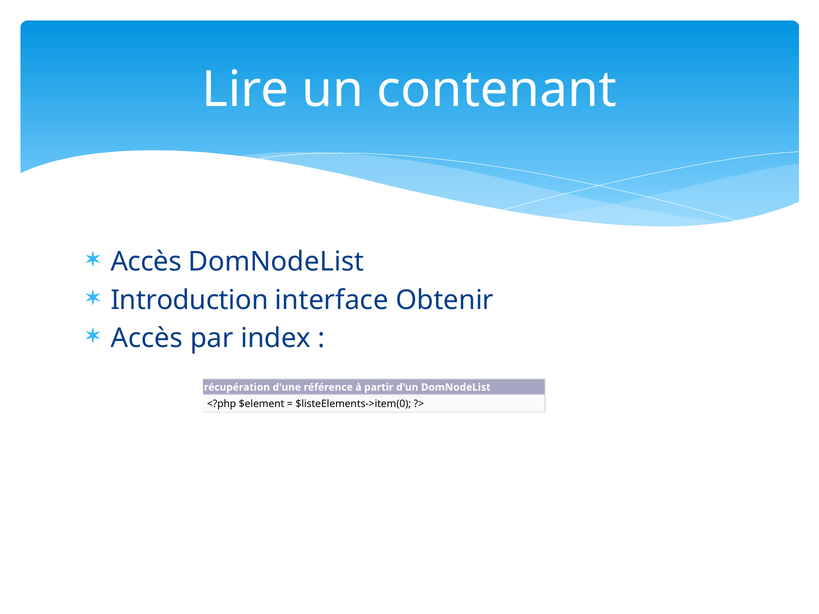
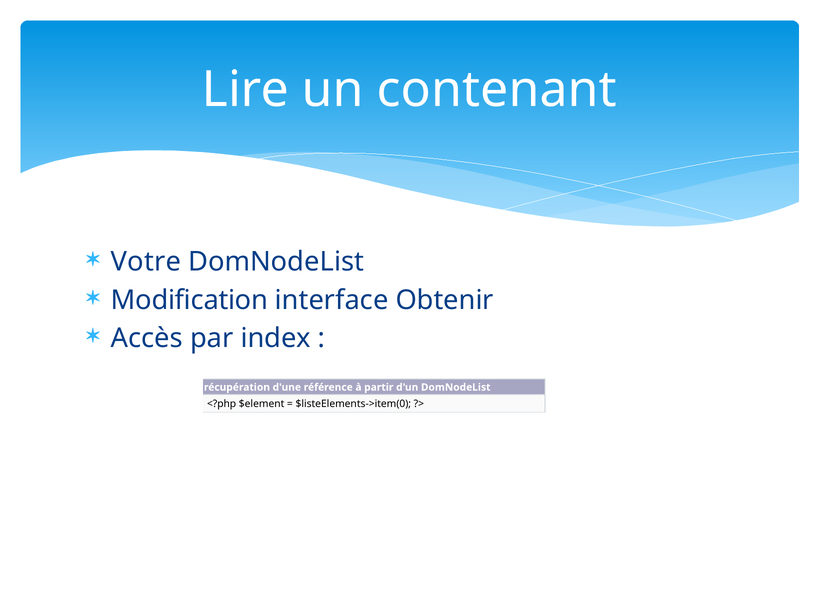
Accès at (146, 262): Accès -> Votre
Introduction: Introduction -> Modification
